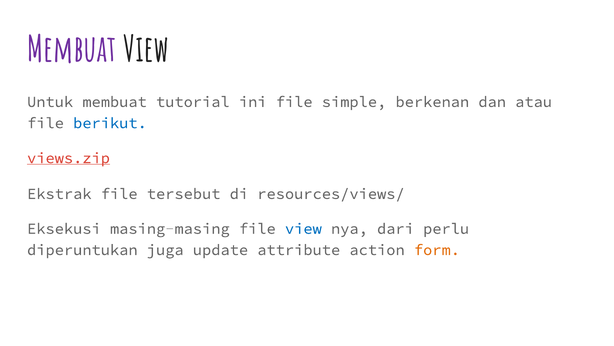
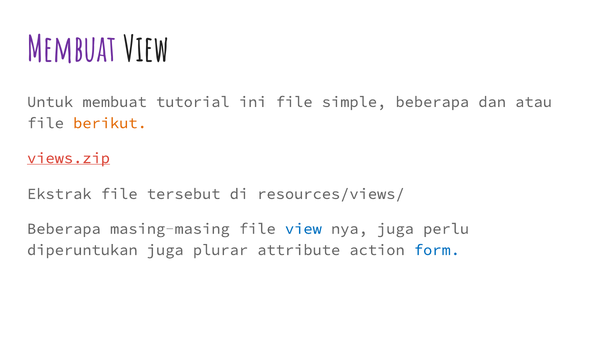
simple berkenan: berkenan -> beberapa
berikut colour: blue -> orange
Eksekusi at (64, 228): Eksekusi -> Beberapa
nya dari: dari -> juga
update: update -> plurar
form colour: orange -> blue
